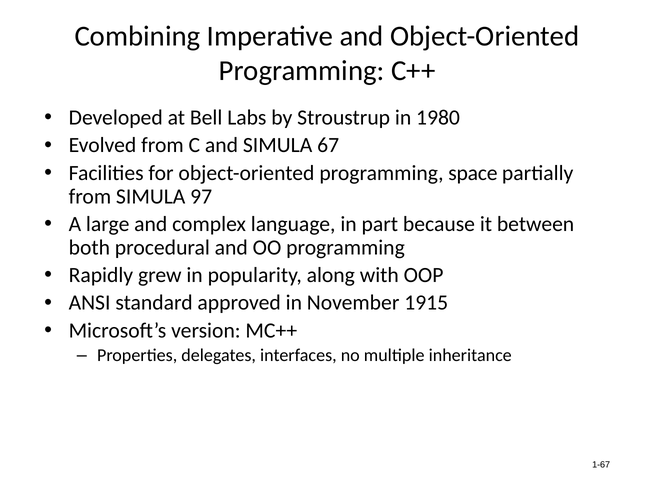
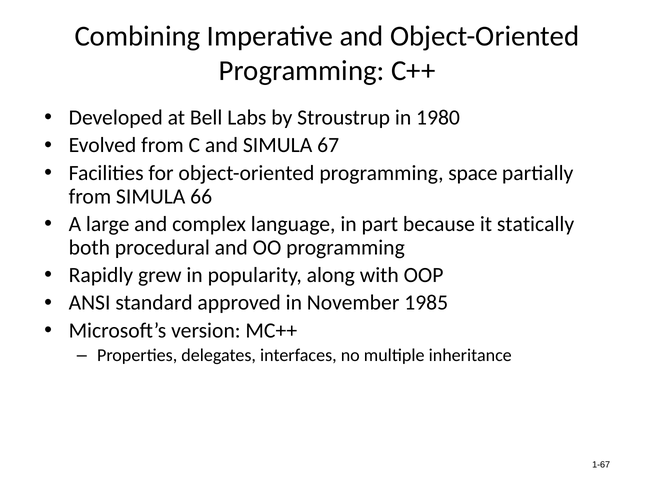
97: 97 -> 66
between: between -> statically
1915: 1915 -> 1985
